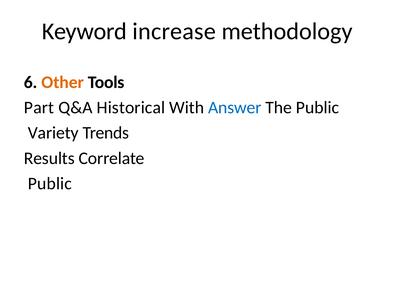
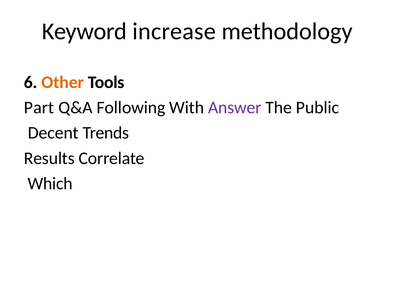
Historical: Historical -> Following
Answer colour: blue -> purple
Variety: Variety -> Decent
Public at (50, 184): Public -> Which
